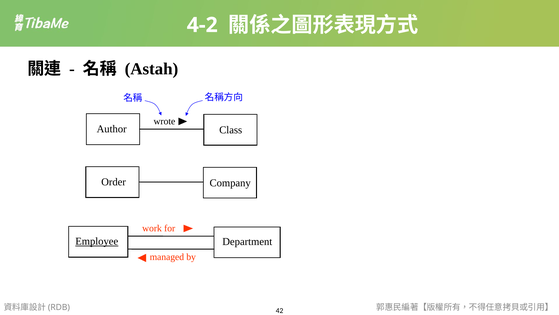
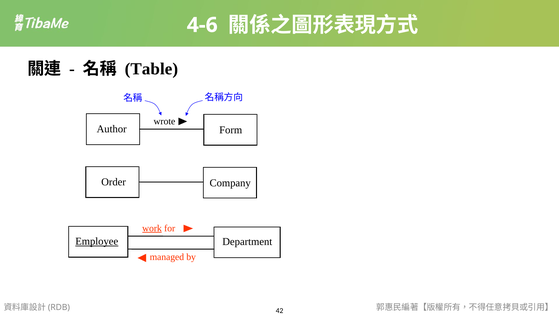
4-2: 4-2 -> 4-6
Astah: Astah -> Table
Class: Class -> Form
work underline: none -> present
